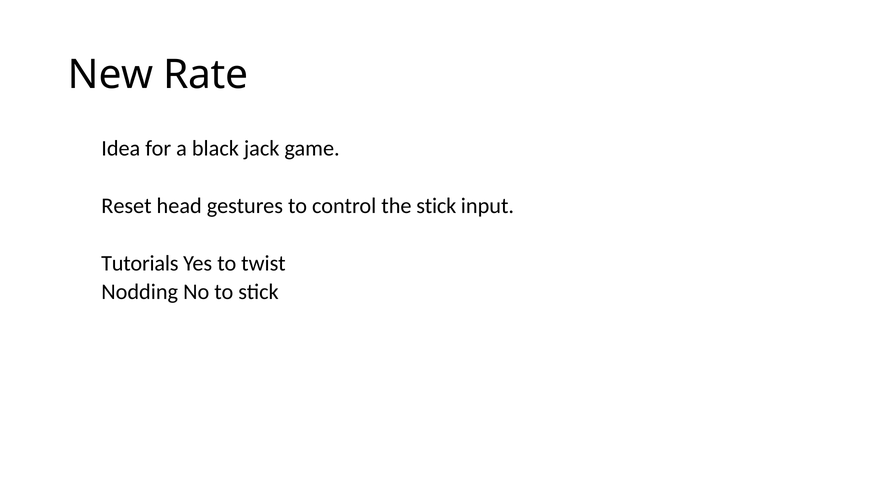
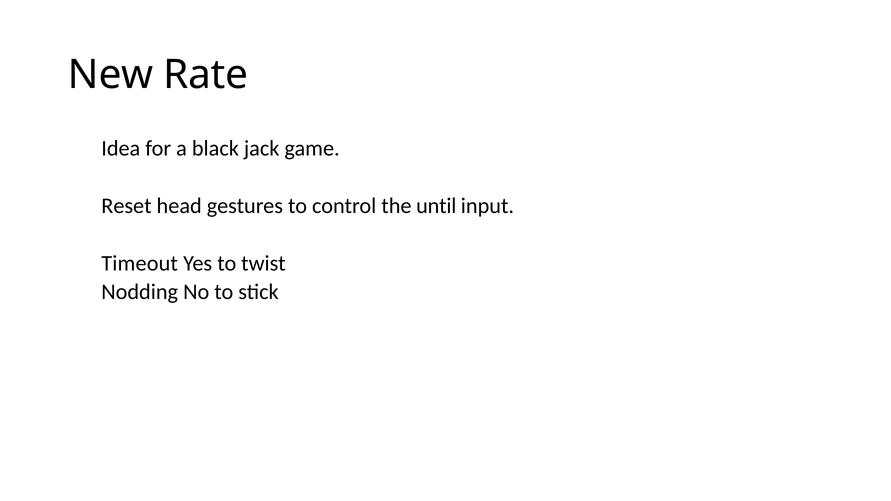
the stick: stick -> until
Tutorials: Tutorials -> Timeout
